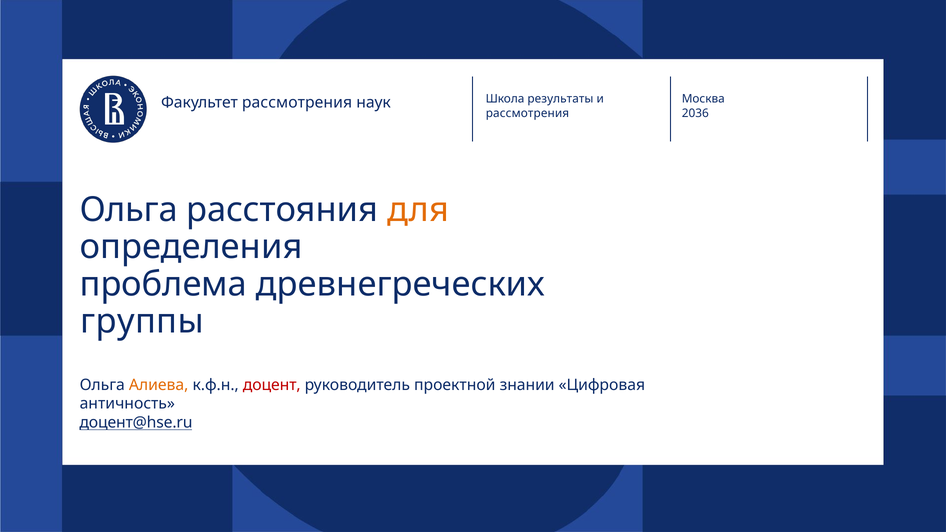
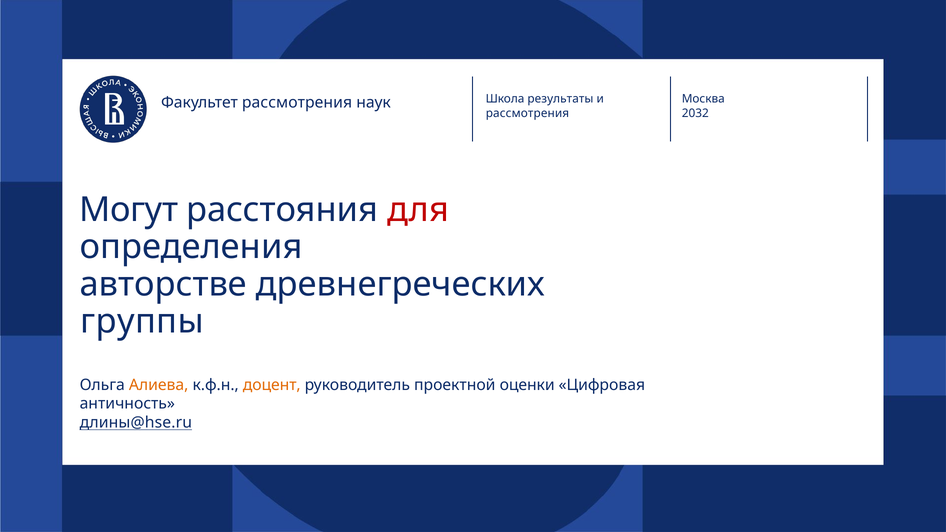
2036: 2036 -> 2032
Ольга at (129, 210): Ольга -> Могут
для colour: orange -> red
проблема: проблема -> авторстве
доцент colour: red -> orange
знании: знании -> оценки
доцент@hse.ru: доцент@hse.ru -> длины@hse.ru
